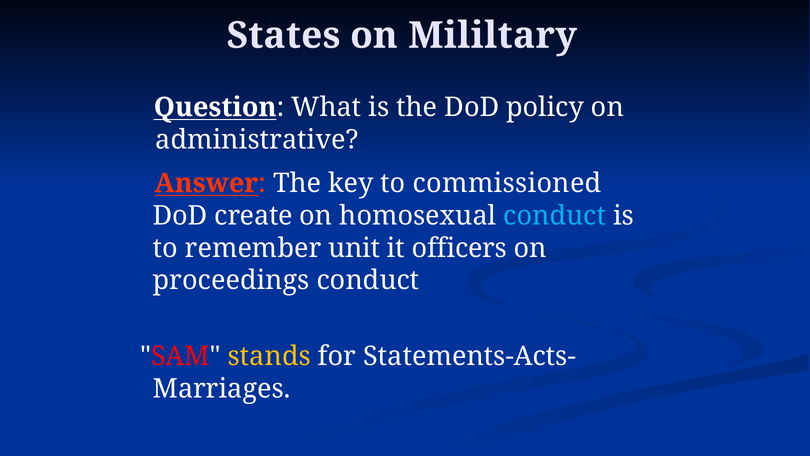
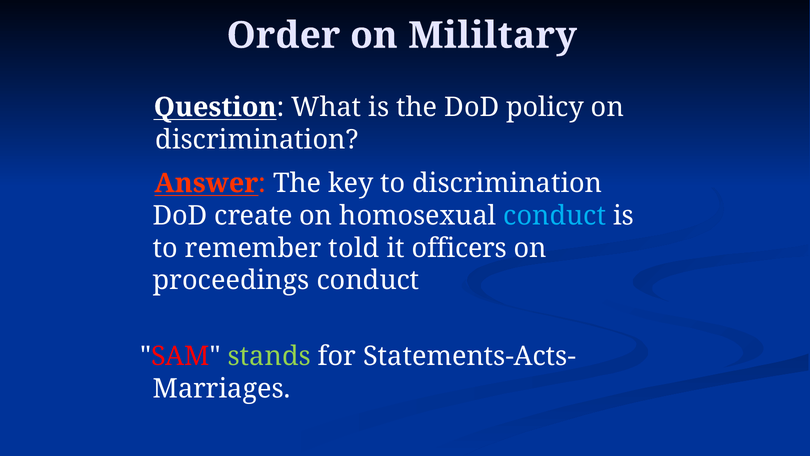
States: States -> Order
administrative at (257, 140): administrative -> discrimination
to commissioned: commissioned -> discrimination
unit: unit -> told
stands colour: yellow -> light green
